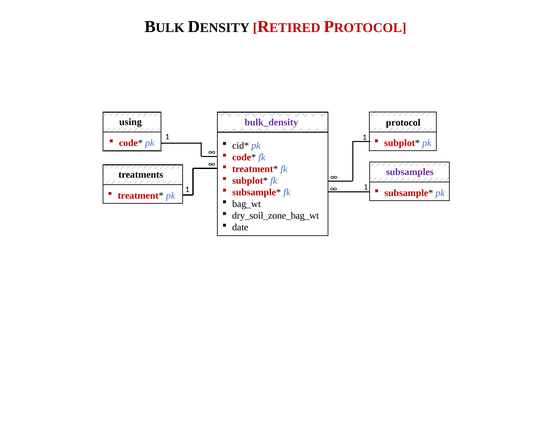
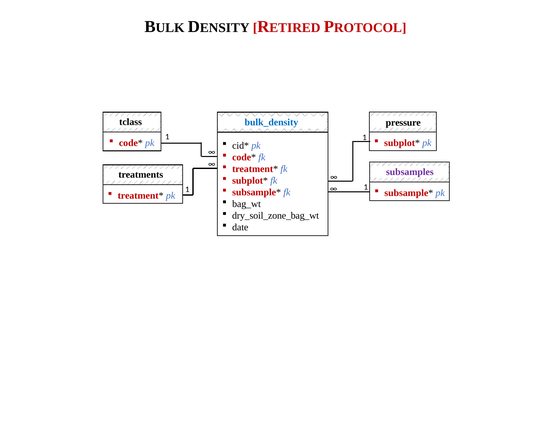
using: using -> tclass
bulk_density colour: purple -> blue
protocol: protocol -> pressure
